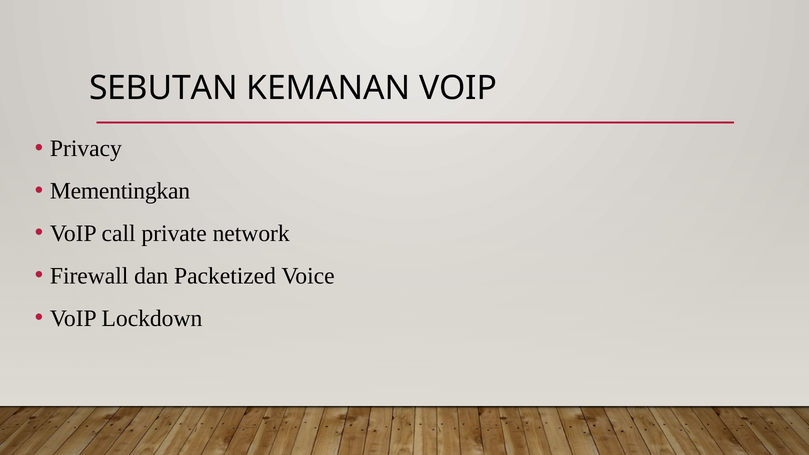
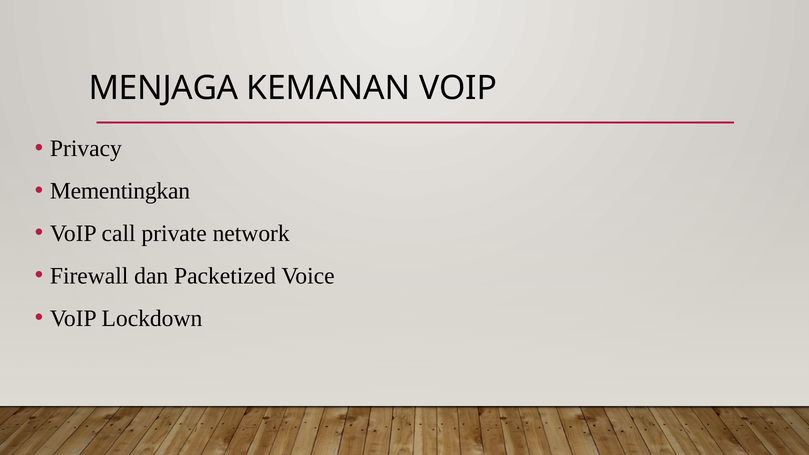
SEBUTAN: SEBUTAN -> MENJAGA
